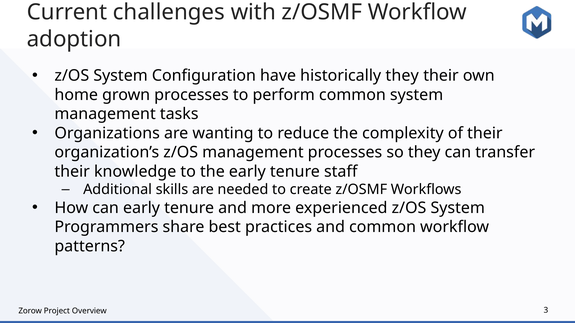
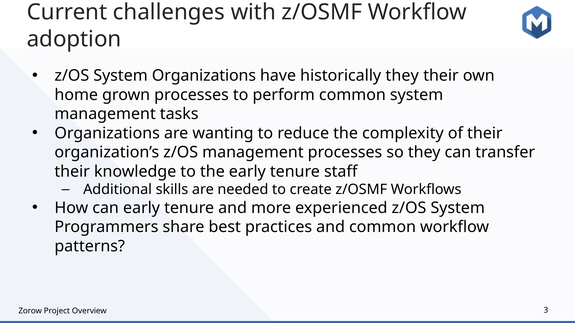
System Configuration: Configuration -> Organizations
